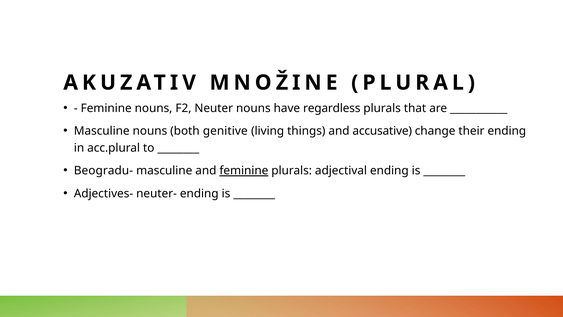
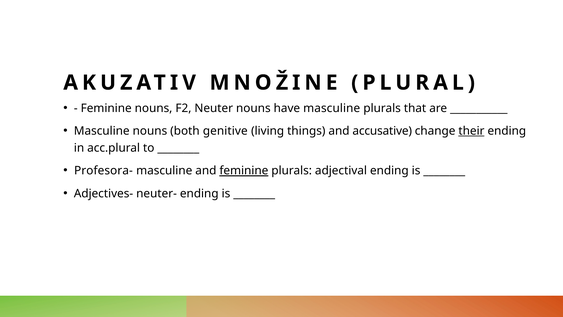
have regardless: regardless -> masculine
their underline: none -> present
Beogradu-: Beogradu- -> Profesora-
